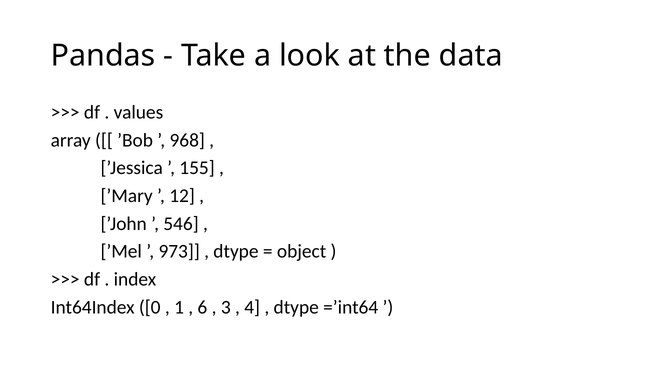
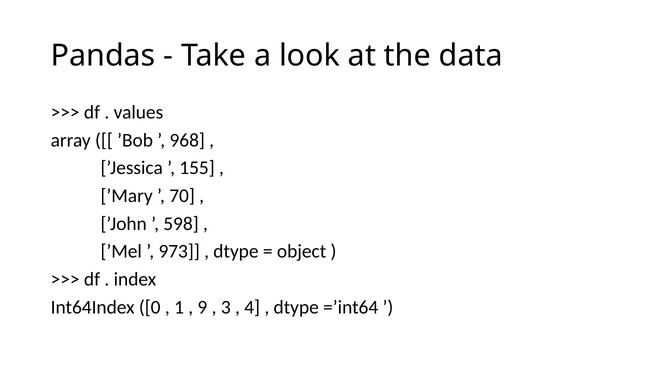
12: 12 -> 70
546: 546 -> 598
6: 6 -> 9
